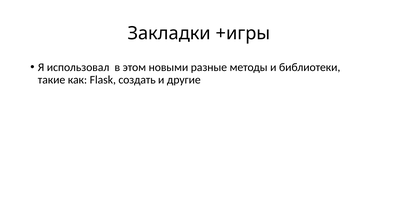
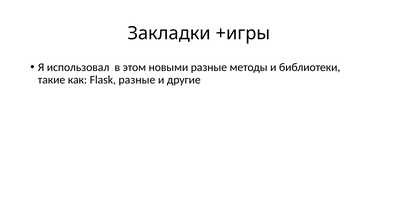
Flask создать: создать -> разные
